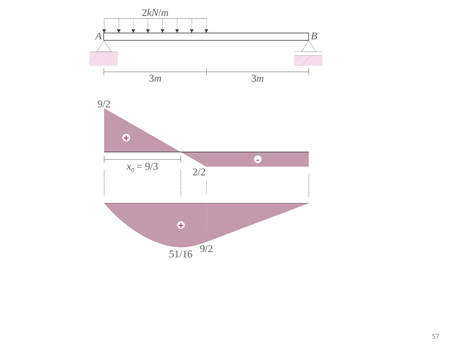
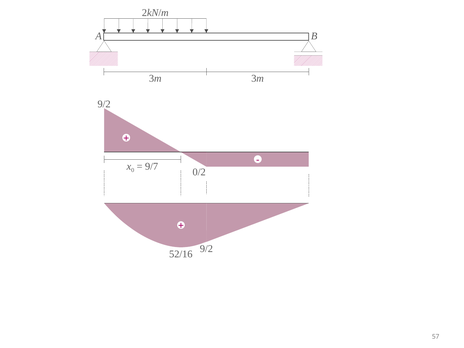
9/3: 9/3 -> 9/7
2/2: 2/2 -> 0/2
51/16: 51/16 -> 52/16
